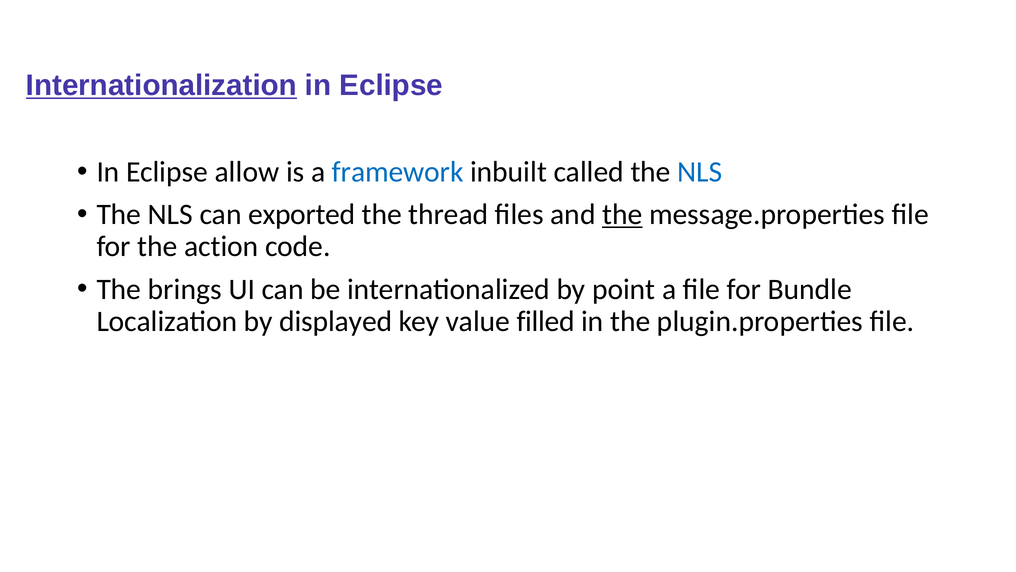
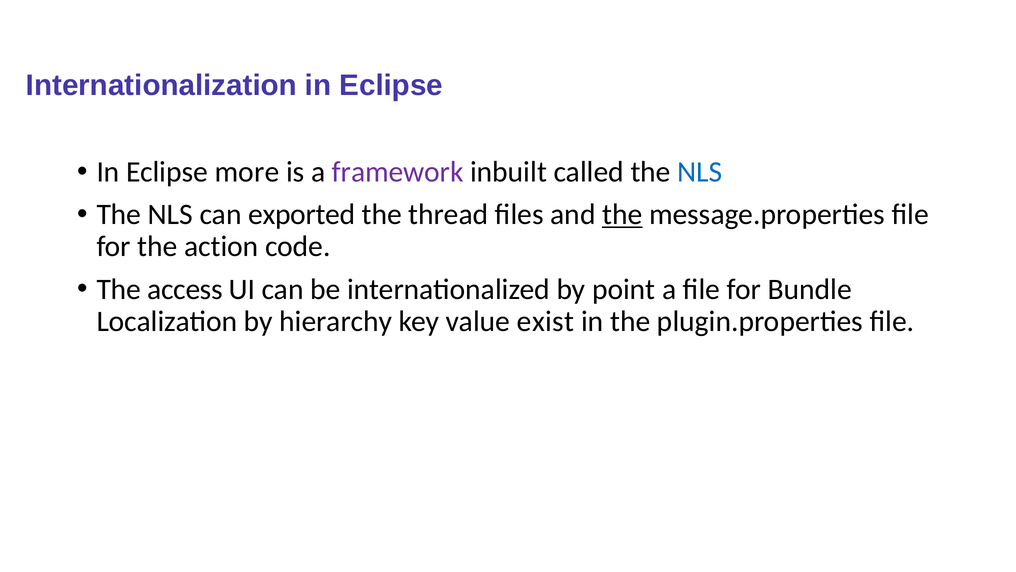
Internationalization underline: present -> none
allow: allow -> more
framework colour: blue -> purple
brings: brings -> access
displayed: displayed -> hierarchy
filled: filled -> exist
